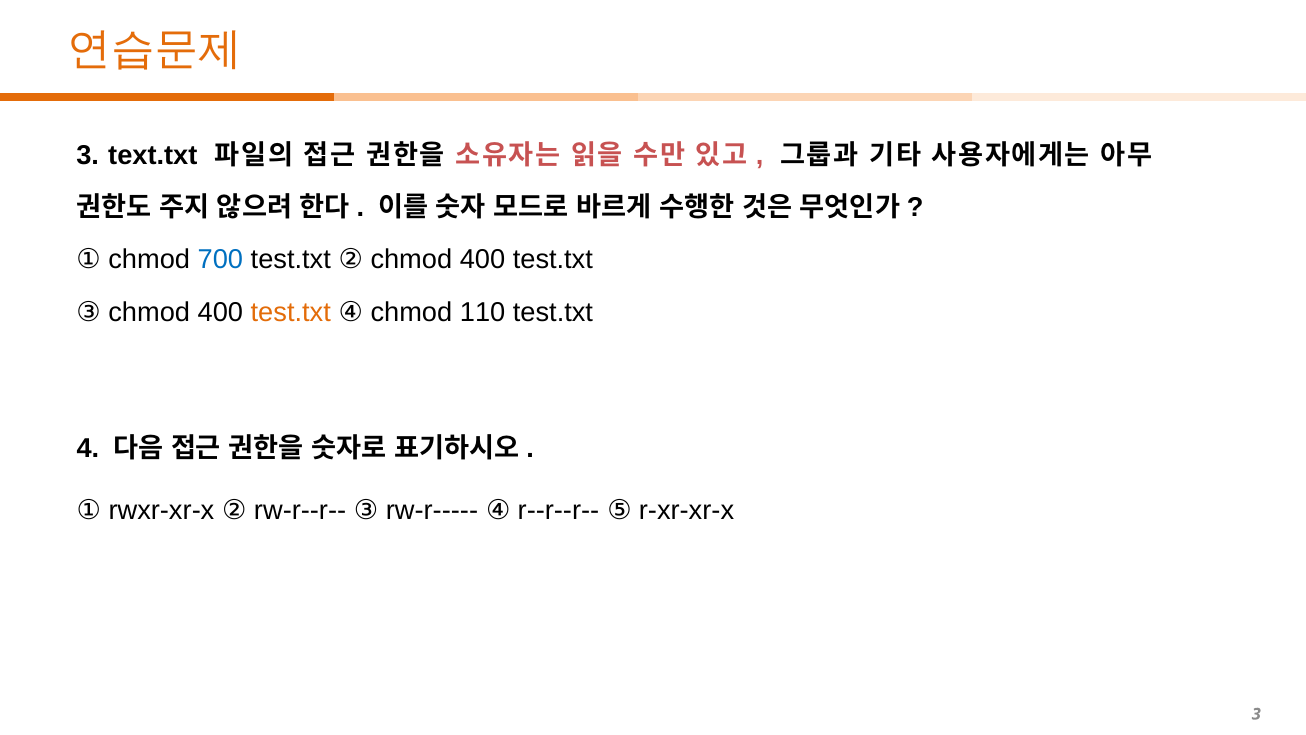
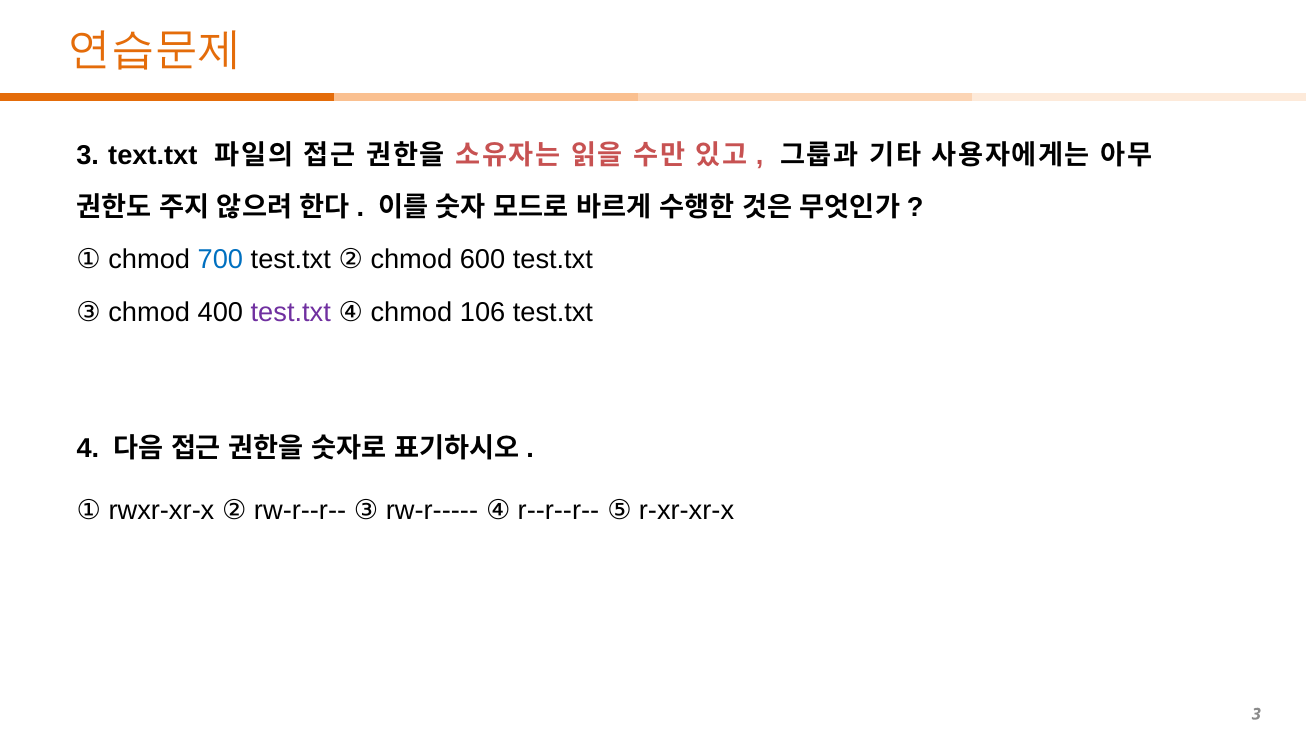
test.txt chmod 400: 400 -> 600
test.txt at (291, 312) colour: orange -> purple
110: 110 -> 106
